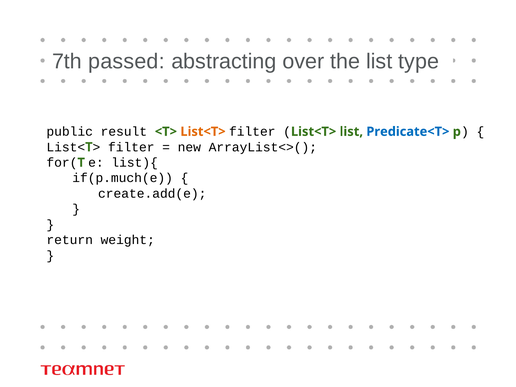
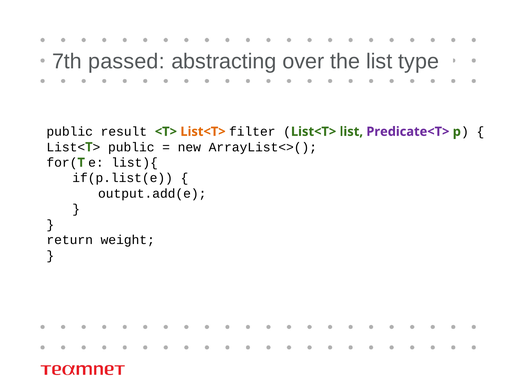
Predicate<T> colour: blue -> purple
filter at (131, 147): filter -> public
if(p.much(e: if(p.much(e -> if(p.list(e
create.add(e: create.add(e -> output.add(e
